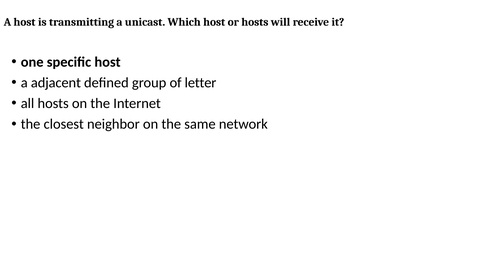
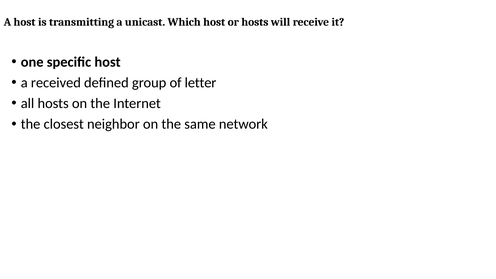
adjacent: adjacent -> received
